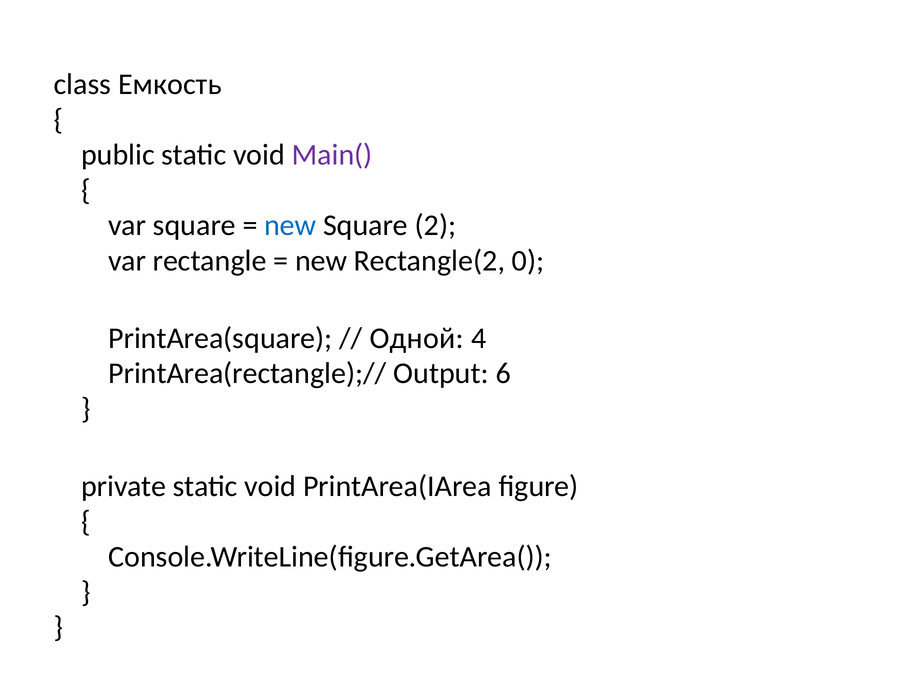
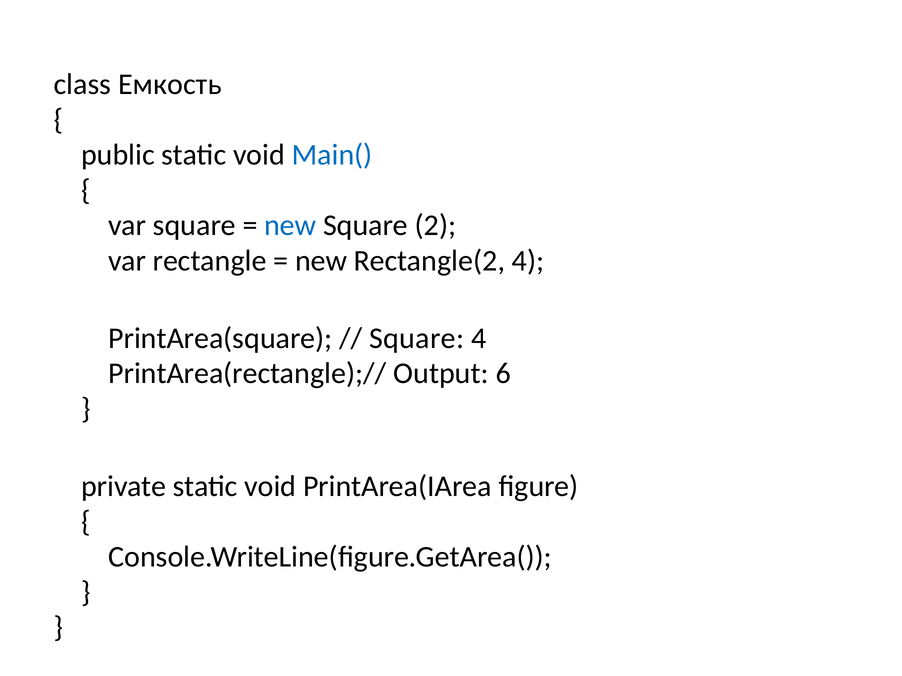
Main( colour: purple -> blue
Rectangle(2 0: 0 -> 4
Одной at (417, 339): Одной -> Square
